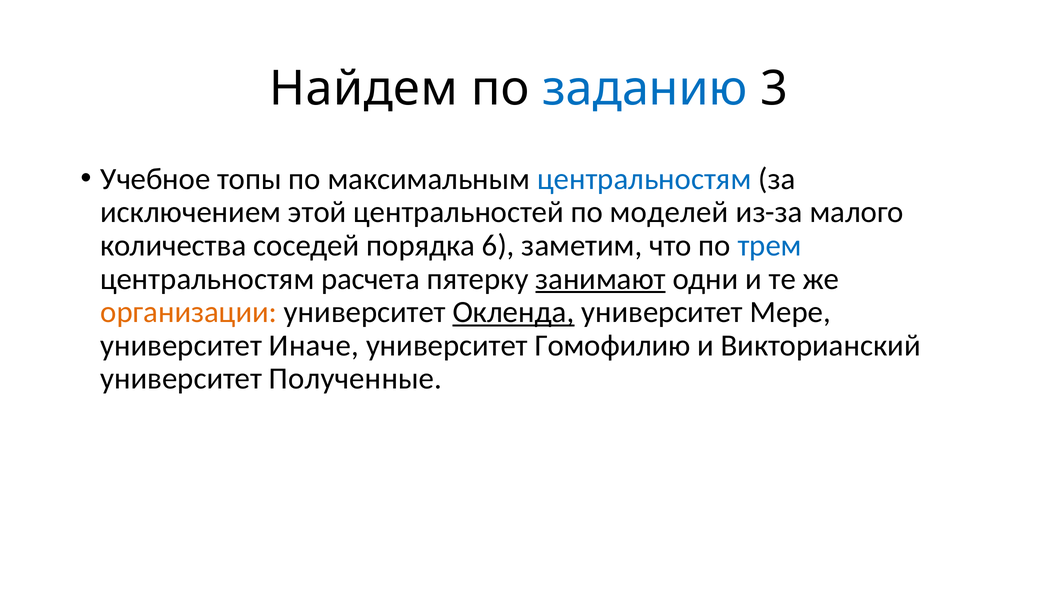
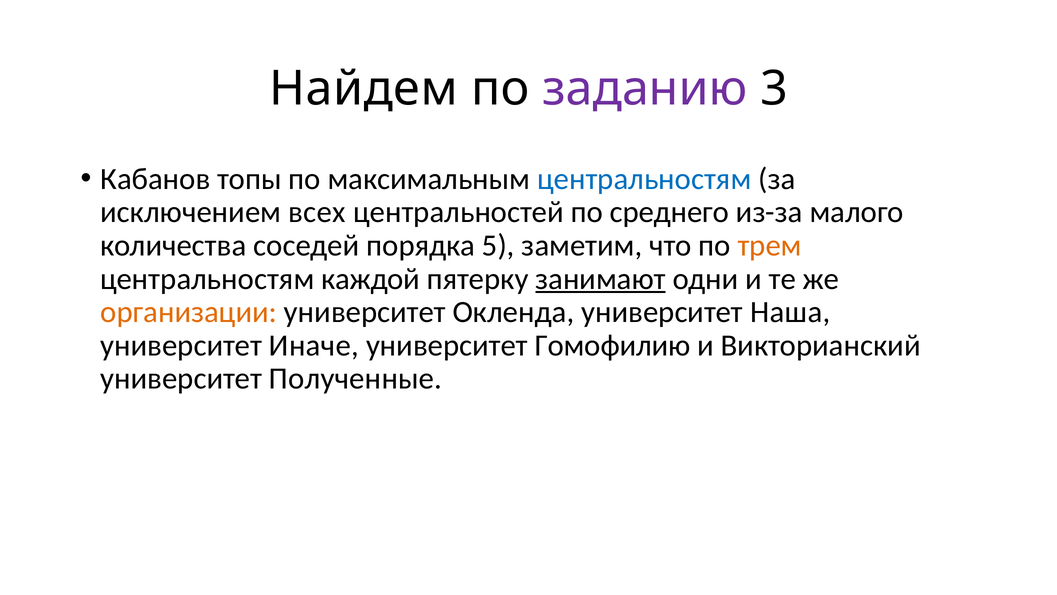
заданию colour: blue -> purple
Учебное: Учебное -> Кабанов
этой: этой -> всех
моделей: моделей -> среднего
6: 6 -> 5
трем colour: blue -> orange
расчета: расчета -> каждой
Окленда underline: present -> none
Мере: Мере -> Наша
